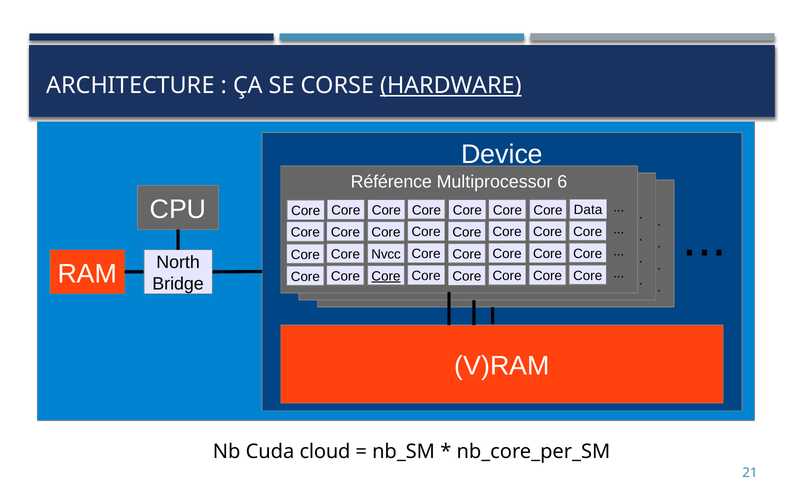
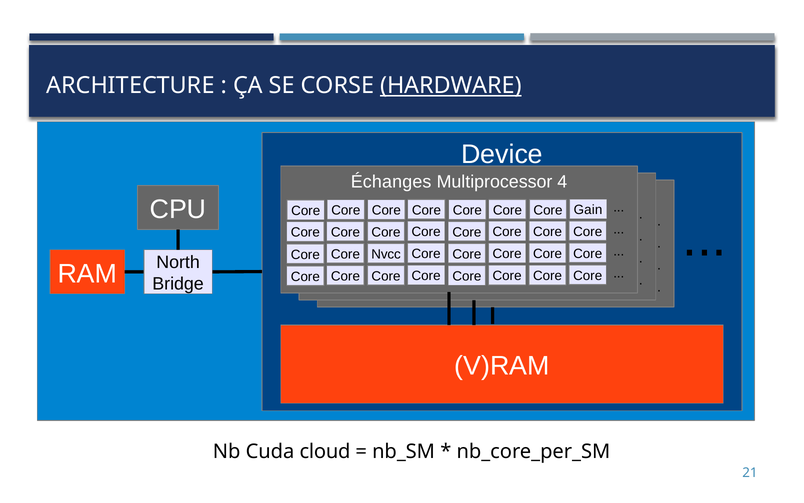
Référence: Référence -> Échanges
6: 6 -> 4
Data: Data -> Gain
Core at (386, 276) underline: present -> none
